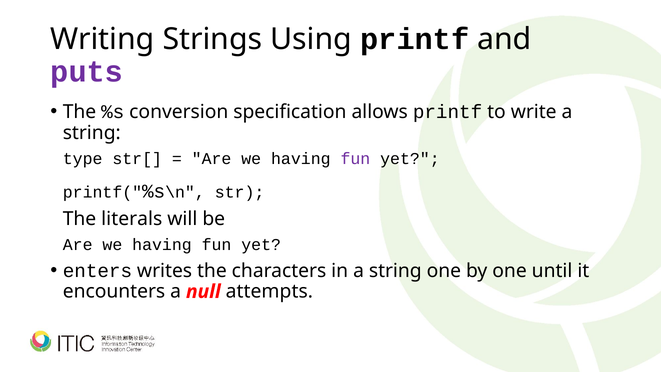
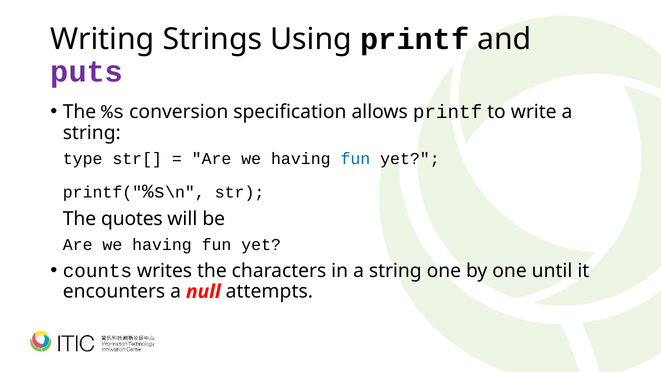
fun at (355, 159) colour: purple -> blue
literals: literals -> quotes
enters: enters -> counts
